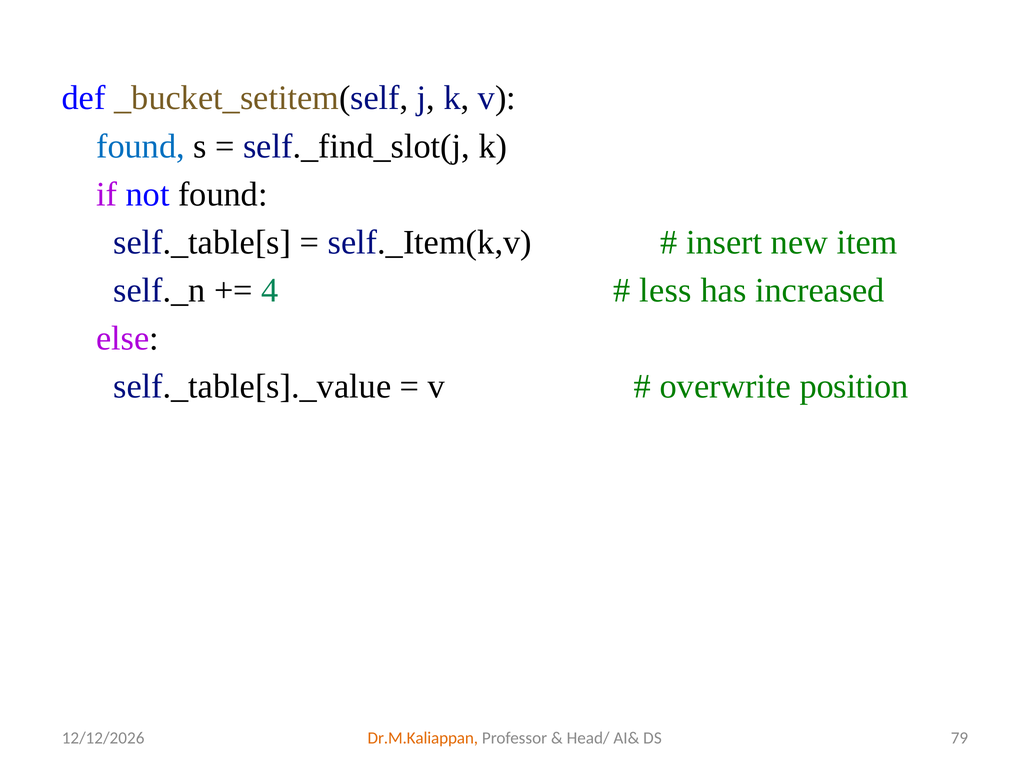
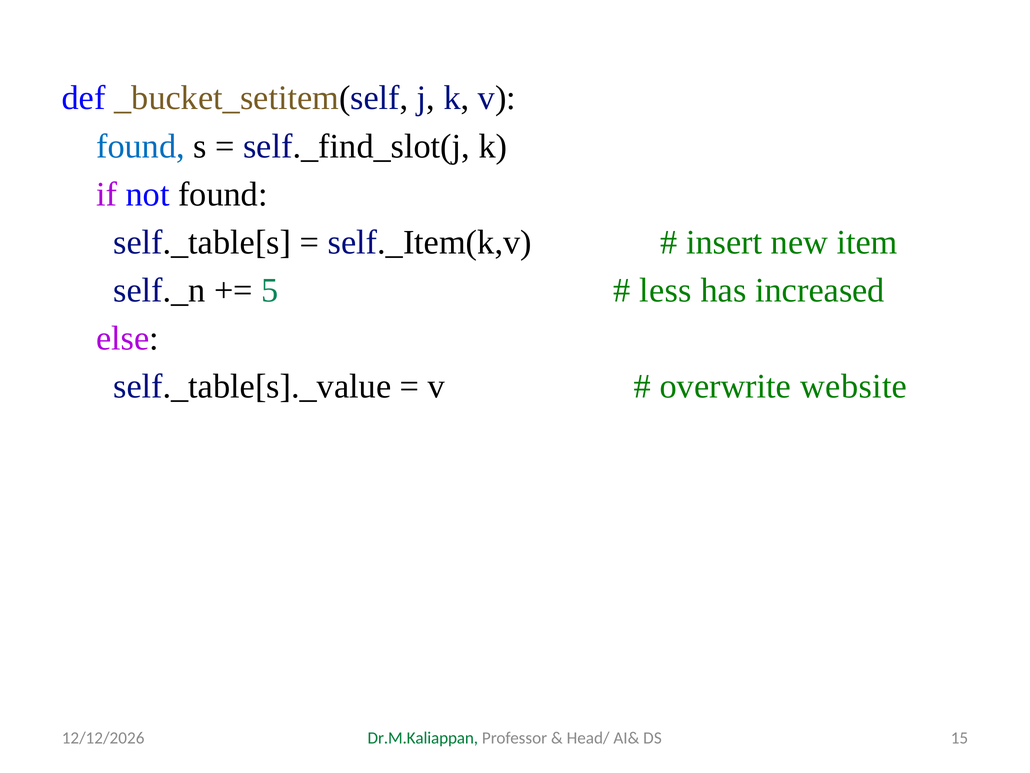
4: 4 -> 5
position: position -> website
Dr.M.Kaliappan colour: orange -> green
79: 79 -> 15
